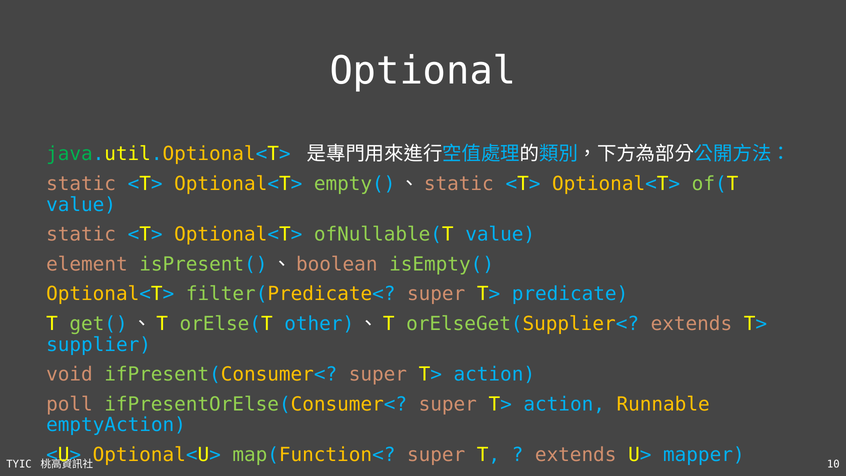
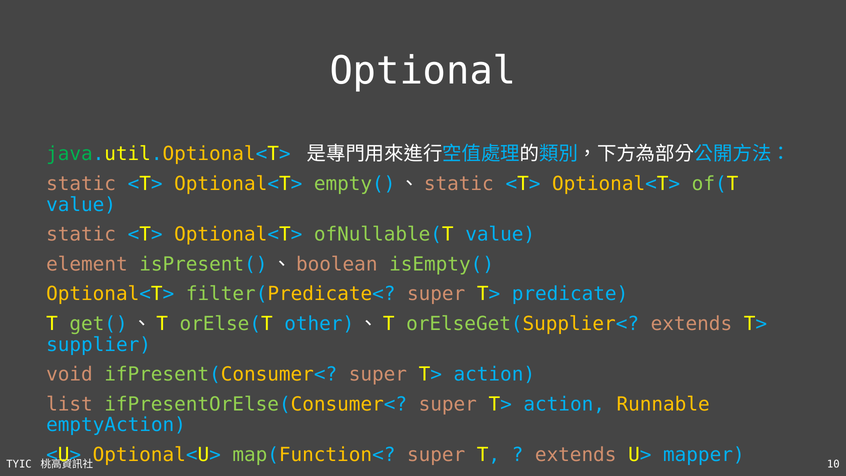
poll: poll -> list
